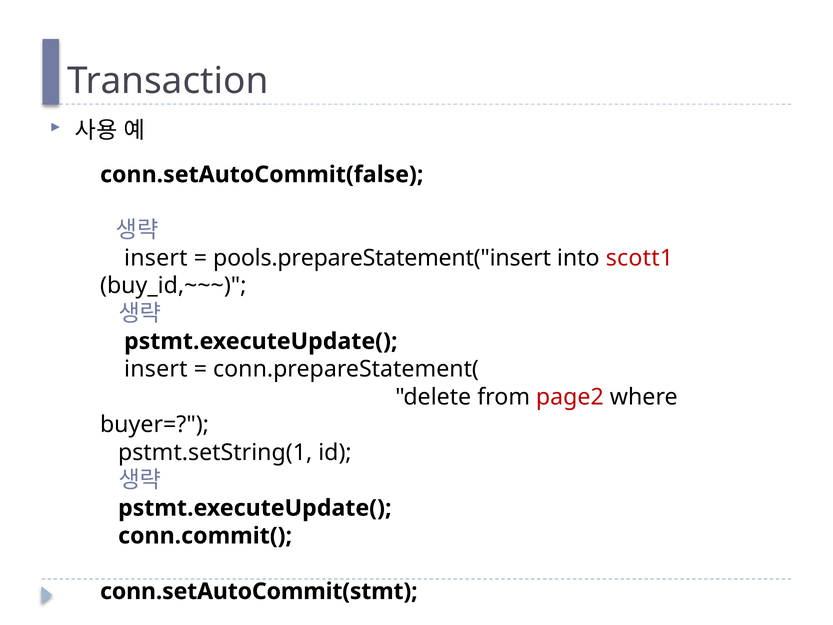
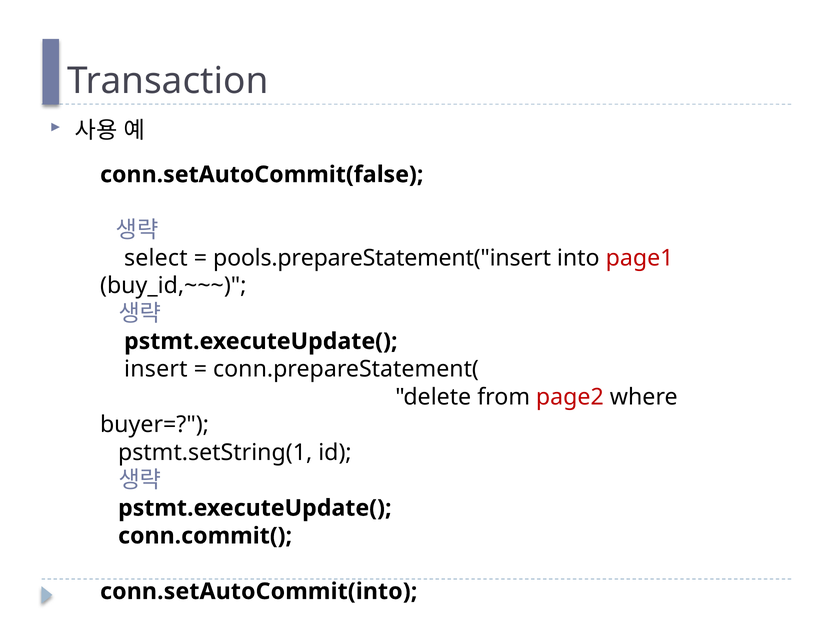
insert at (156, 258): insert -> select
scott1: scott1 -> page1
conn.setAutoCommit(stmt: conn.setAutoCommit(stmt -> conn.setAutoCommit(into
